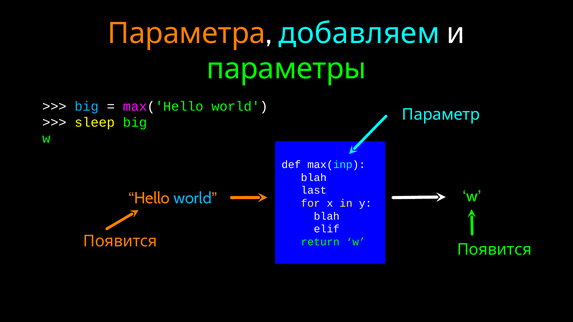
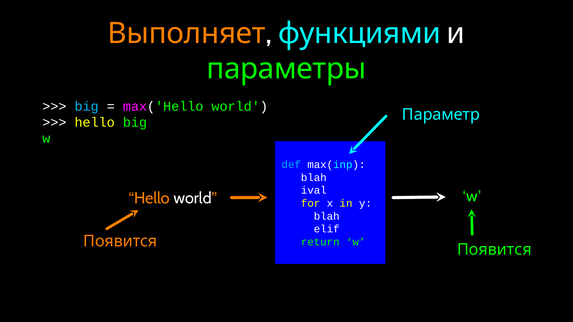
Параметра: Параметра -> Выполняет
добавляем: добавляем -> функциями
sleep at (95, 122): sleep -> hello
def colour: white -> light blue
last: last -> ival
world at (193, 198) colour: light blue -> white
